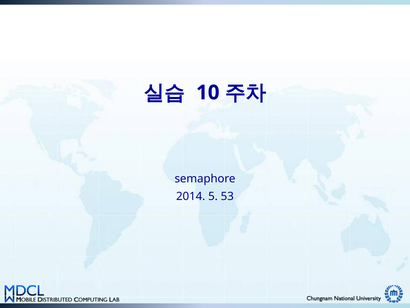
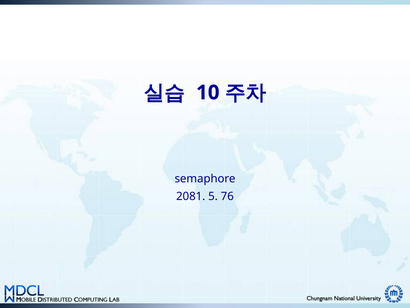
2014: 2014 -> 2081
53: 53 -> 76
